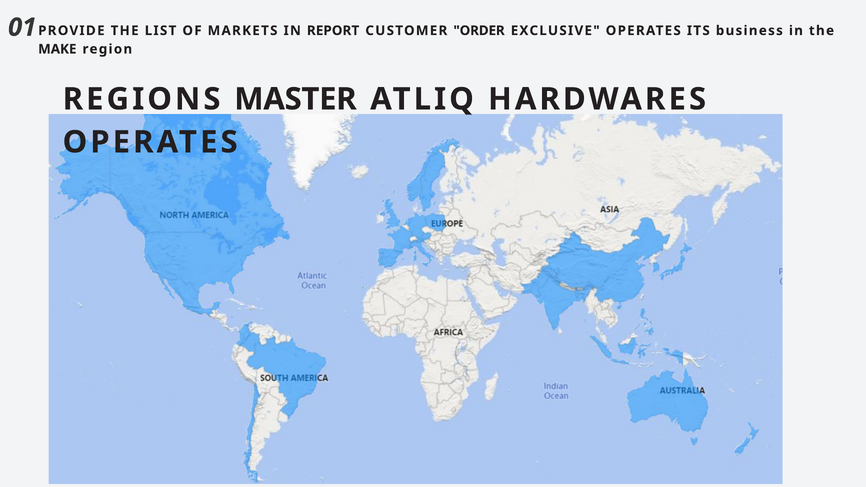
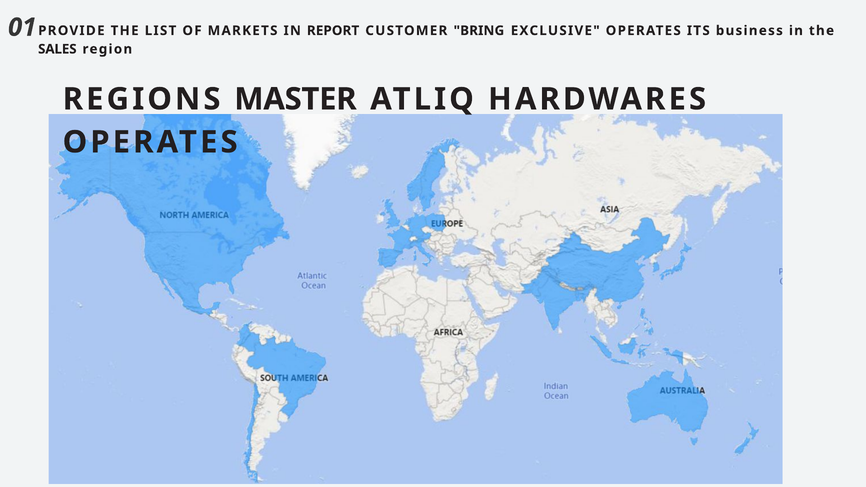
ORDER: ORDER -> BRING
MAKE: MAKE -> SALES
